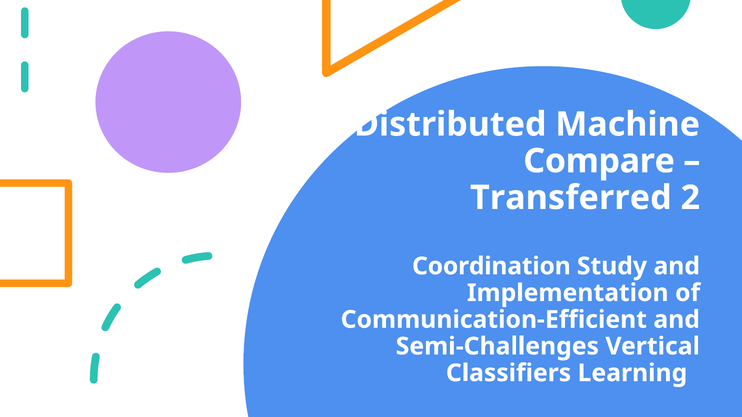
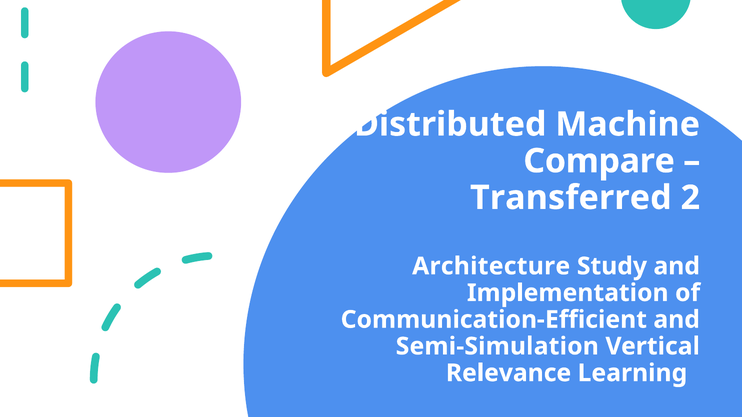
Coordination: Coordination -> Architecture
Semi-Challenges: Semi-Challenges -> Semi-Simulation
Classifiers: Classifiers -> Relevance
